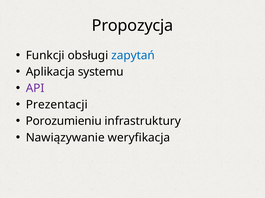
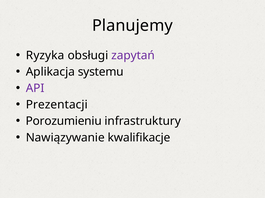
Propozycja: Propozycja -> Planujemy
Funkcji: Funkcji -> Ryzyka
zapytań colour: blue -> purple
weryfikacja: weryfikacja -> kwalifikacje
